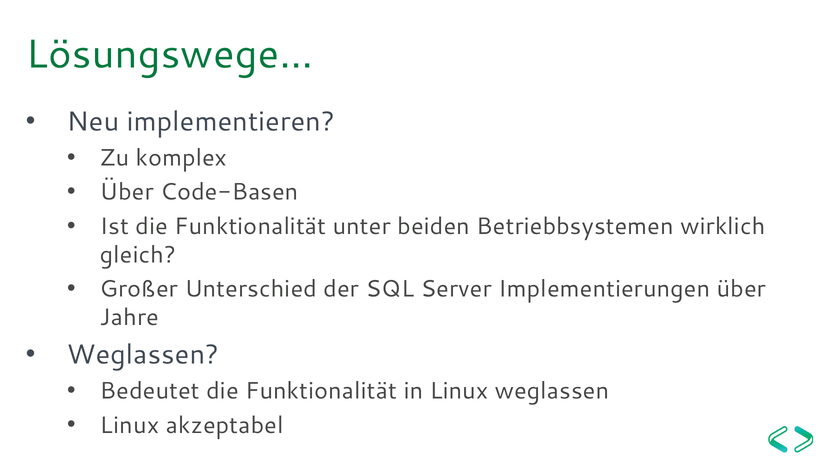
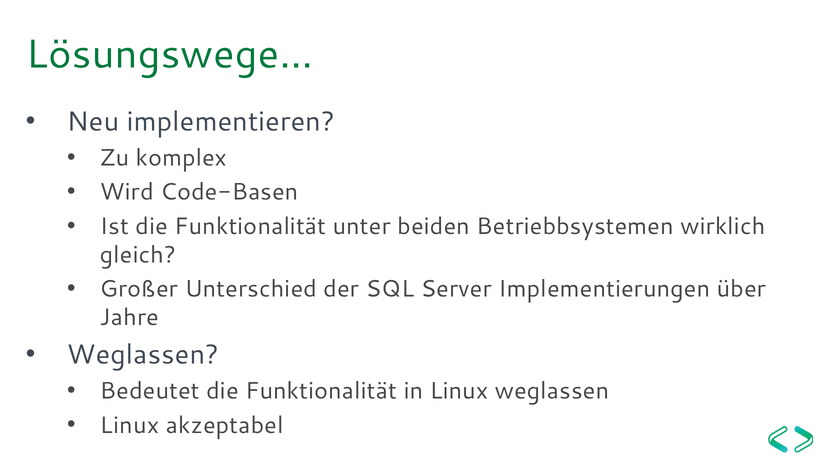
Über at (127, 192): Über -> Wird
